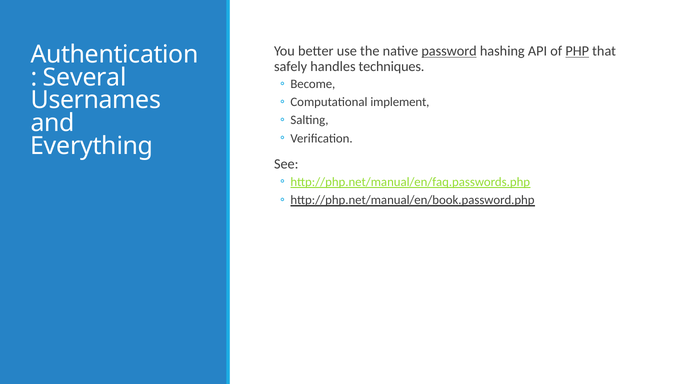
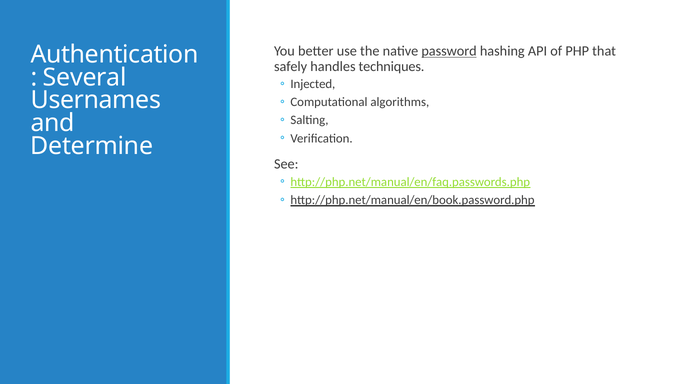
PHP underline: present -> none
Become: Become -> Injected
implement: implement -> algorithms
Everything: Everything -> Determine
